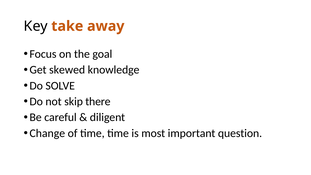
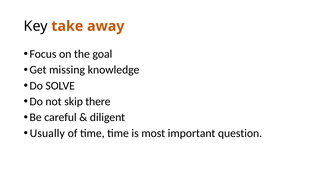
skewed: skewed -> missing
Change: Change -> Usually
